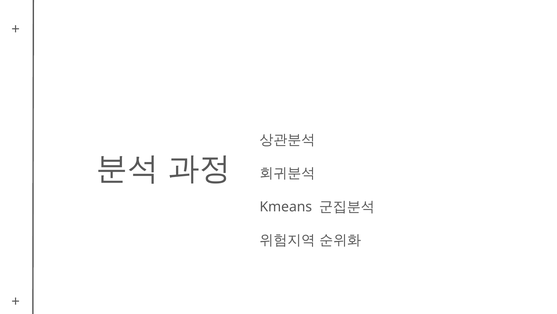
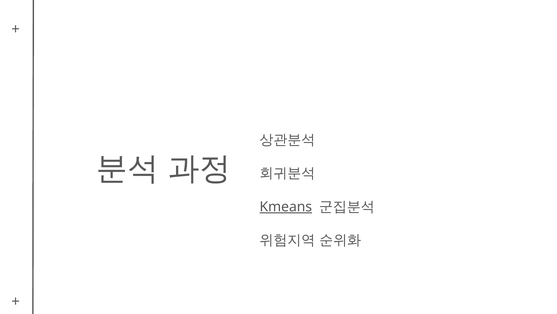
Kmeans underline: none -> present
